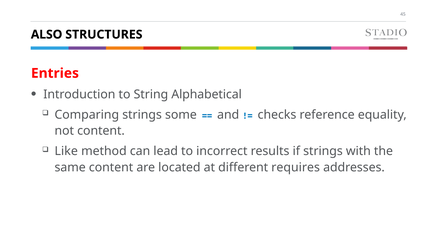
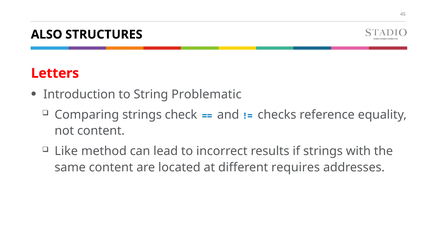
Entries: Entries -> Letters
Alphabetical: Alphabetical -> Problematic
some: some -> check
